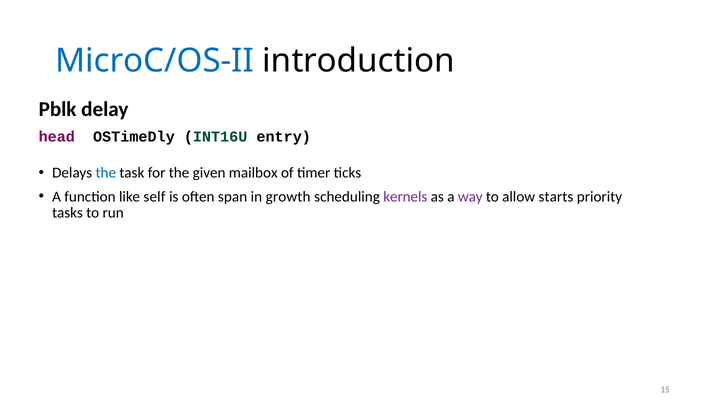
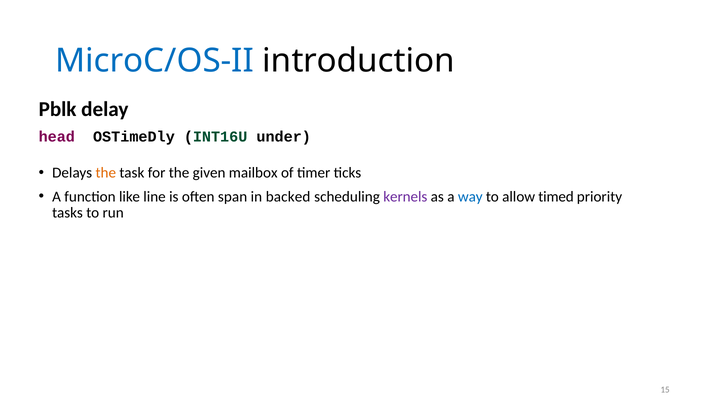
entry: entry -> under
the at (106, 173) colour: blue -> orange
self: self -> line
growth: growth -> backed
way colour: purple -> blue
starts: starts -> timed
